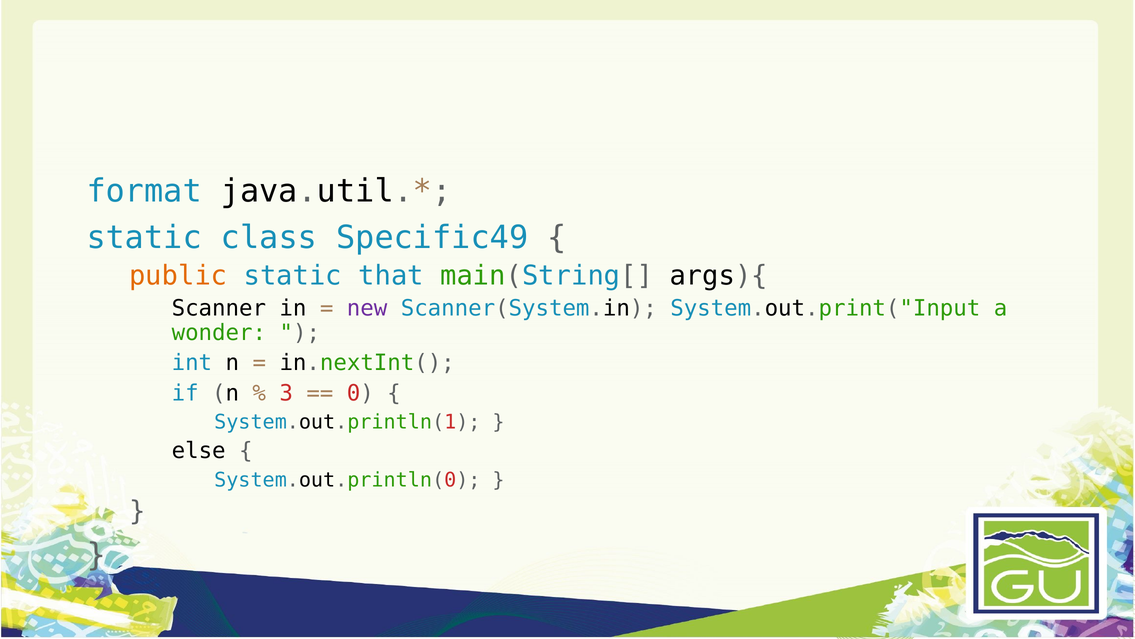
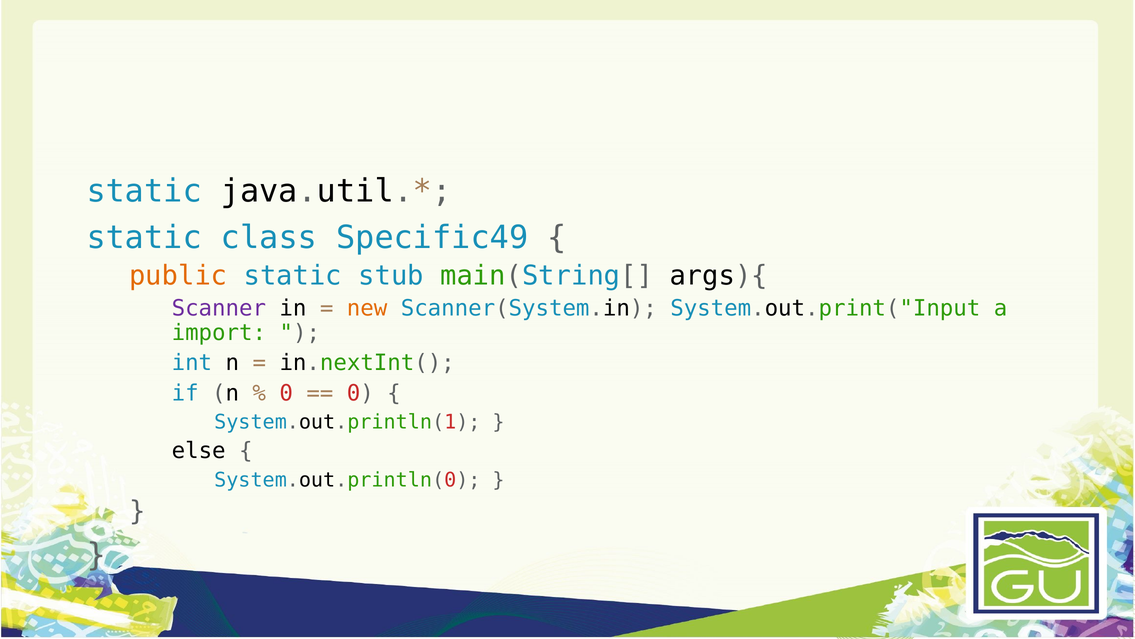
format at (144, 191): format -> static
that: that -> stub
Scanner colour: black -> purple
new colour: purple -> orange
wonder: wonder -> import
3 at (286, 393): 3 -> 0
